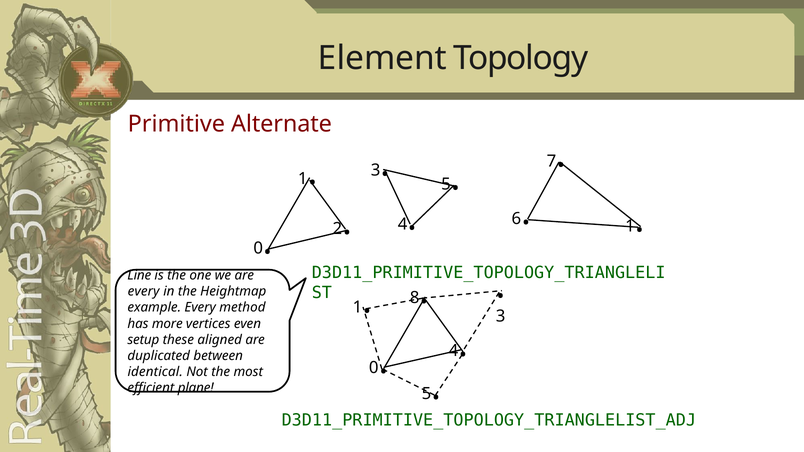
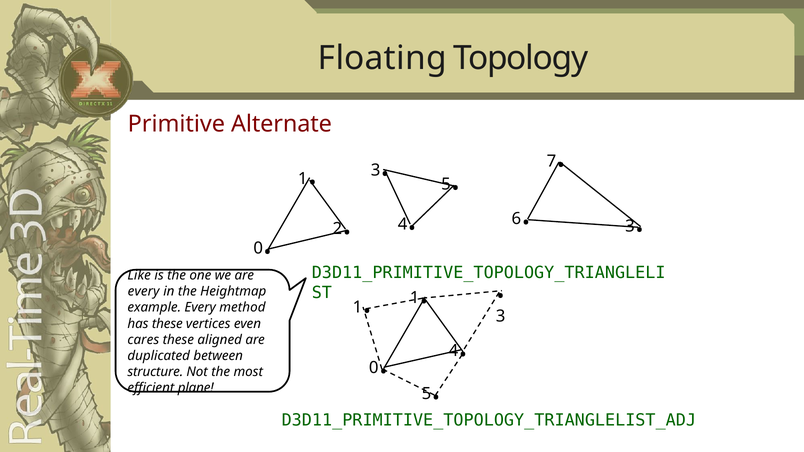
Element: Element -> Floating
1 at (630, 226): 1 -> 3
Line: Line -> Like
8 at (415, 298): 8 -> 1
has more: more -> these
setup: setup -> cares
identical: identical -> structure
